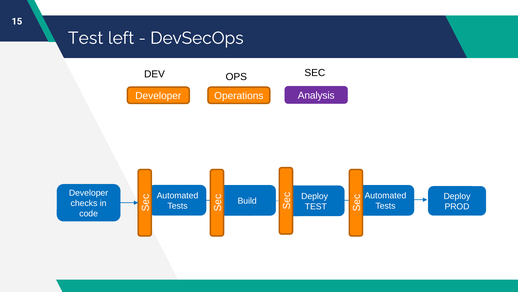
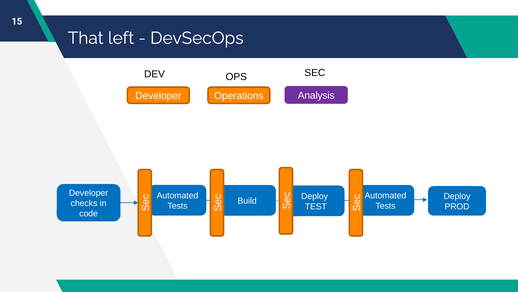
Test at (86, 38): Test -> That
